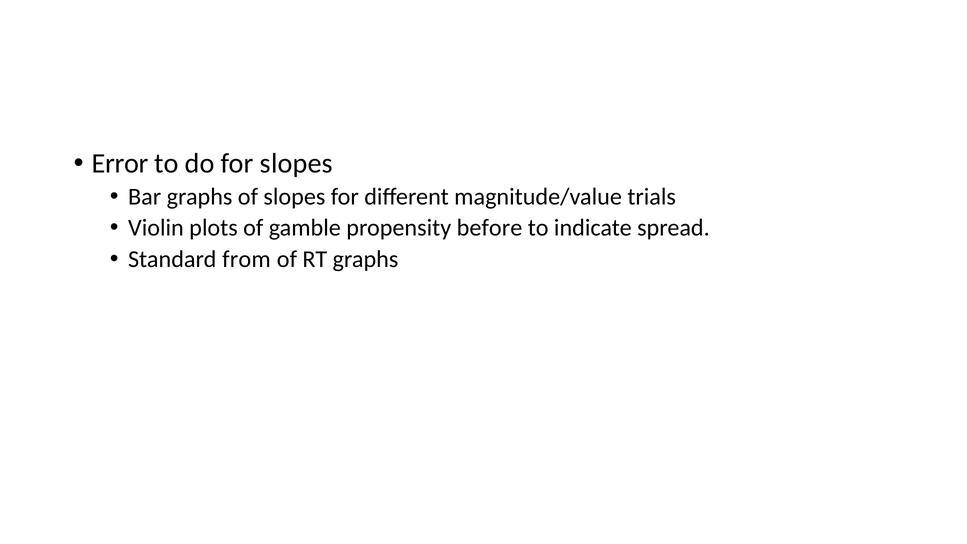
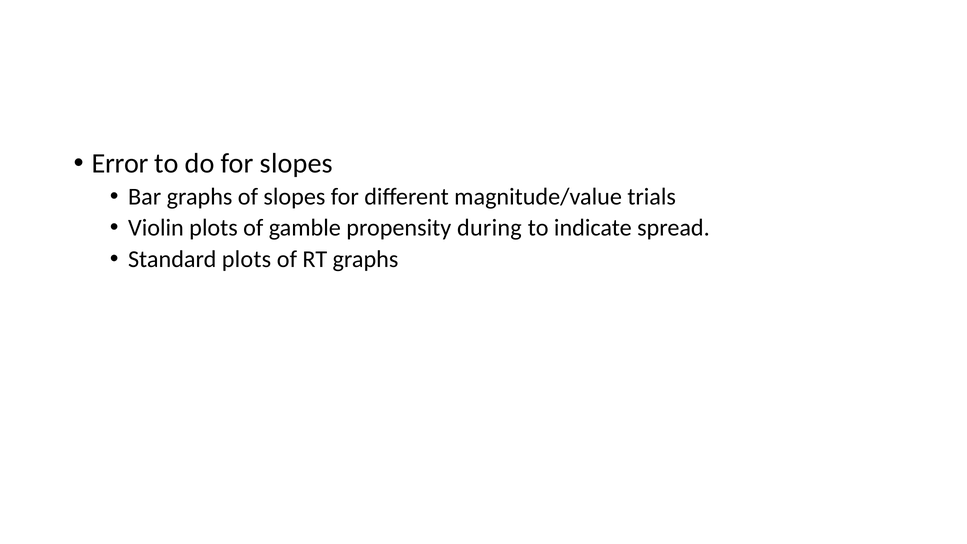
before: before -> during
Standard from: from -> plots
